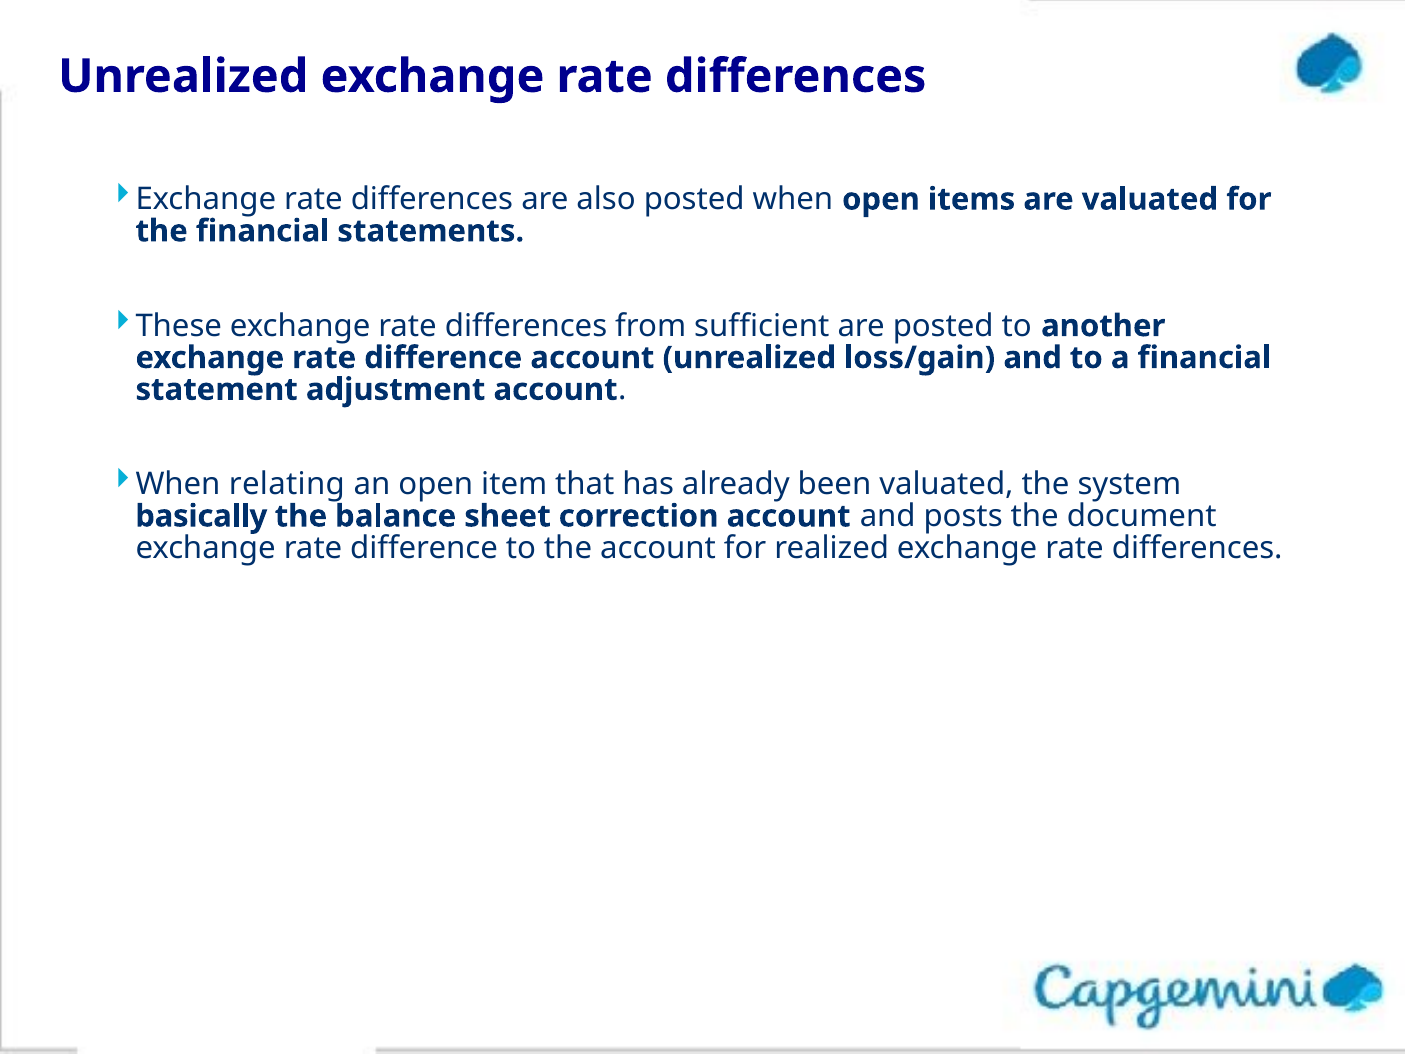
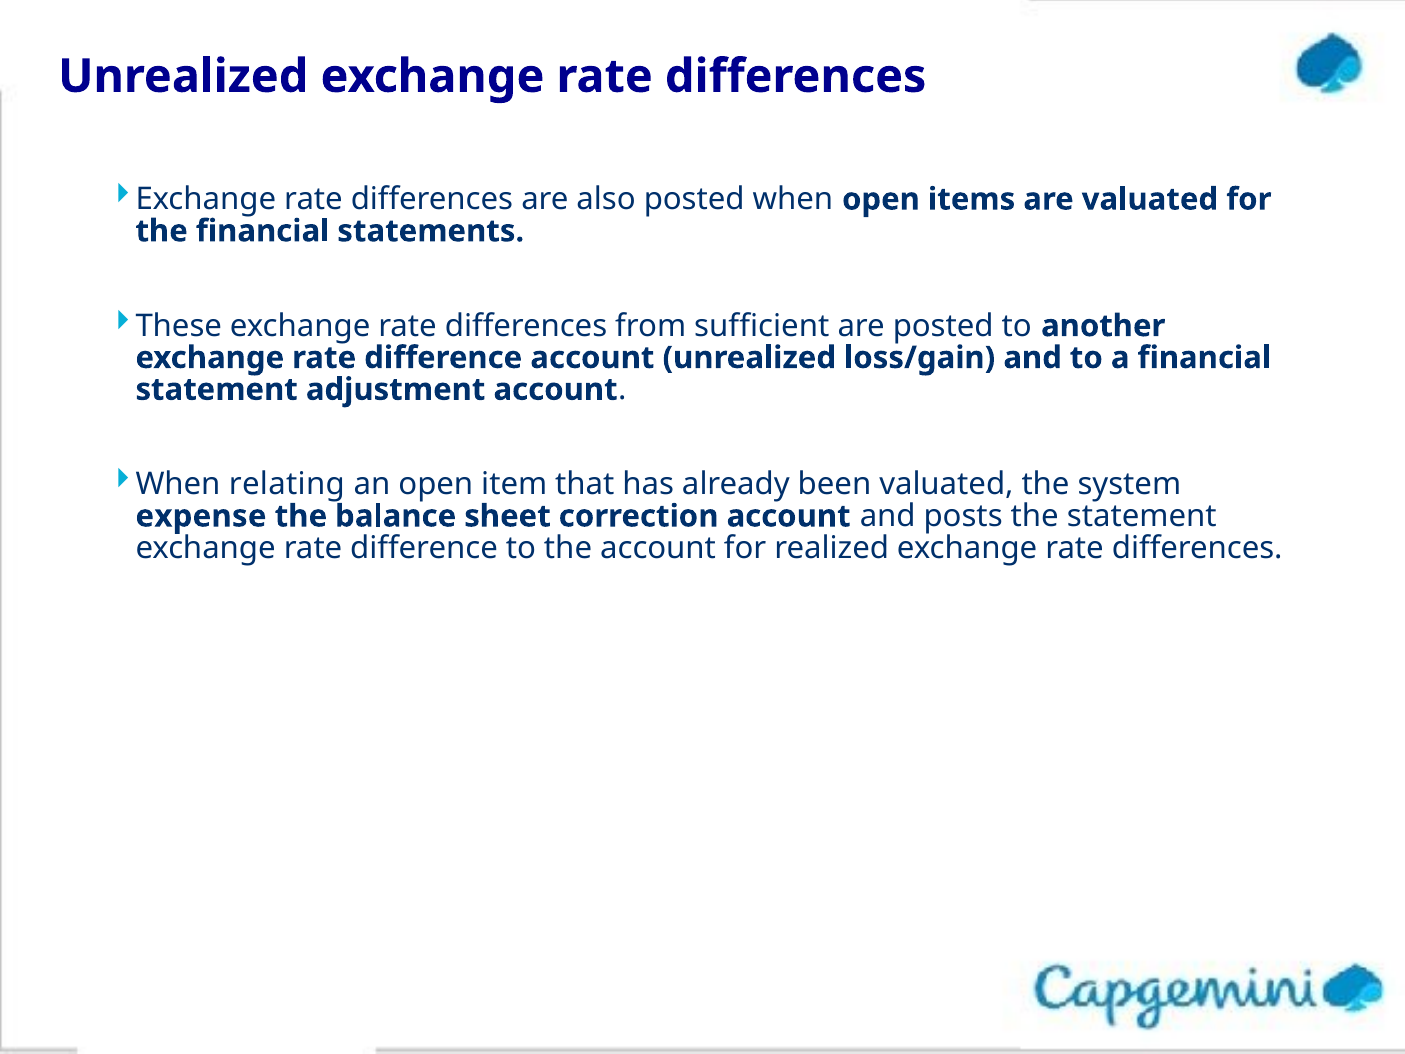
basically: basically -> expense
the document: document -> statement
